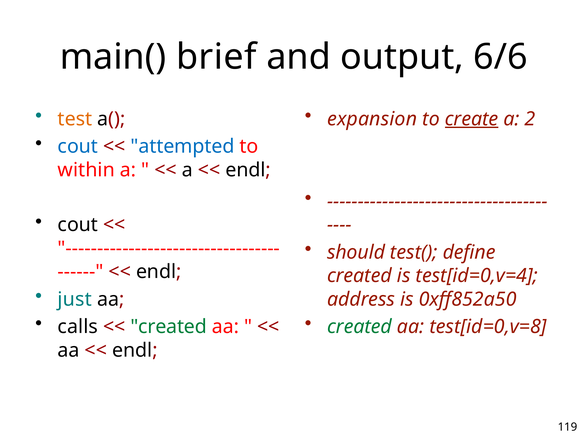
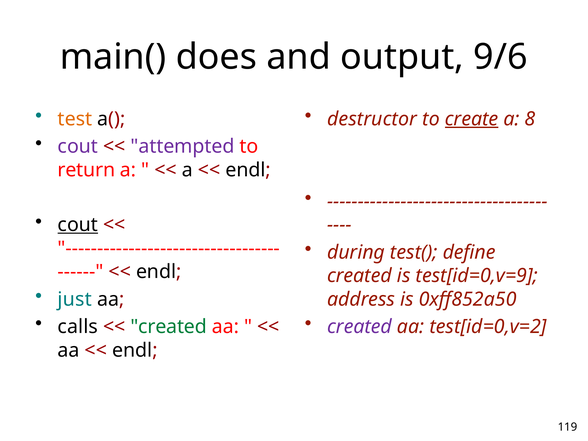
brief: brief -> does
6/6: 6/6 -> 9/6
expansion: expansion -> destructor
2: 2 -> 8
cout at (78, 146) colour: blue -> purple
attempted colour: blue -> purple
within: within -> return
cout at (78, 225) underline: none -> present
should: should -> during
test[id=0,v=4: test[id=0,v=4 -> test[id=0,v=9
created at (360, 327) colour: green -> purple
test[id=0,v=8: test[id=0,v=8 -> test[id=0,v=2
